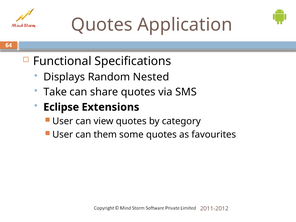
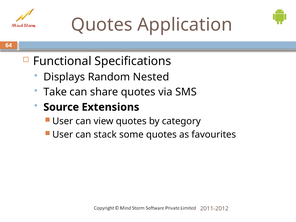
Eclipse: Eclipse -> Source
them: them -> stack
